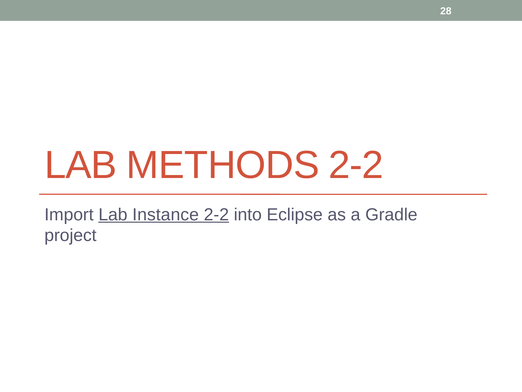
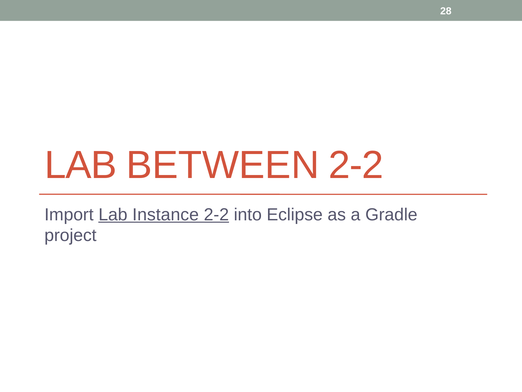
METHODS: METHODS -> BETWEEN
